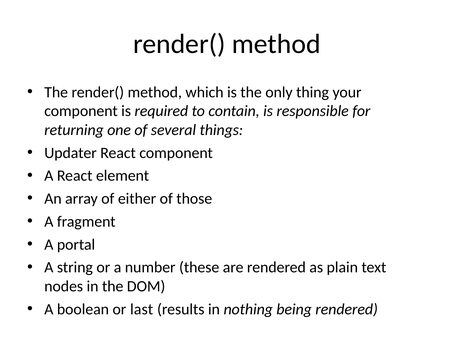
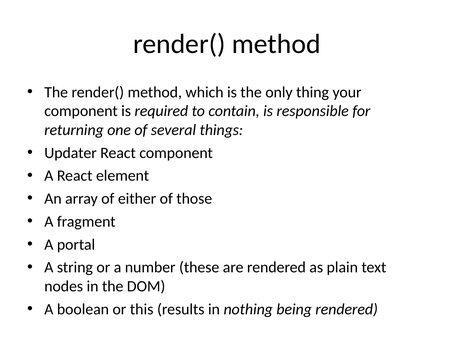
last: last -> this
